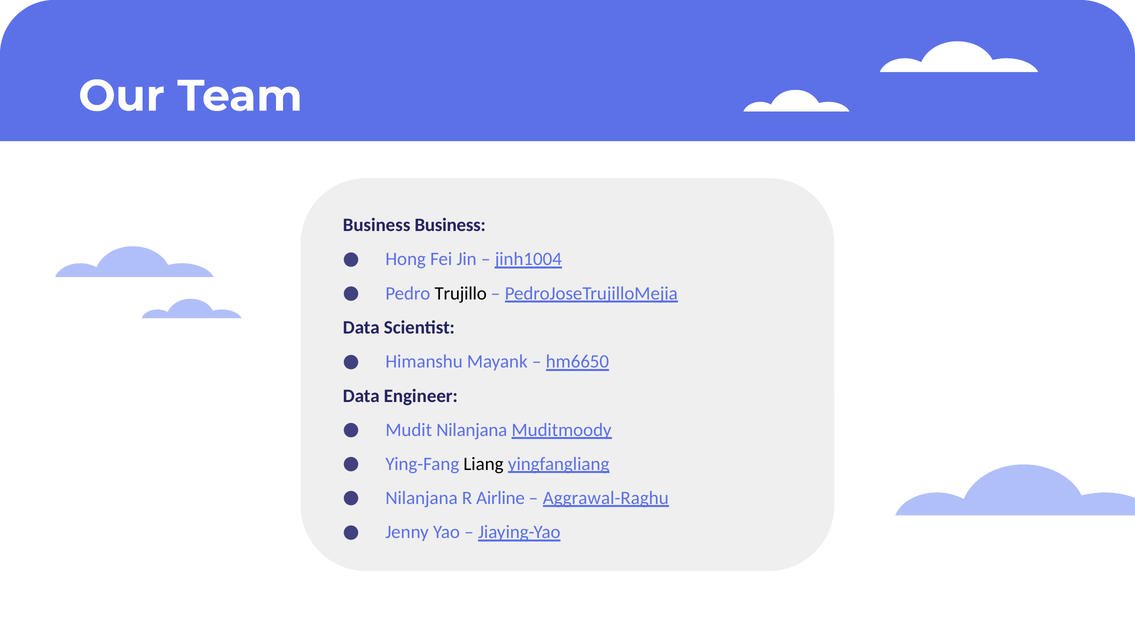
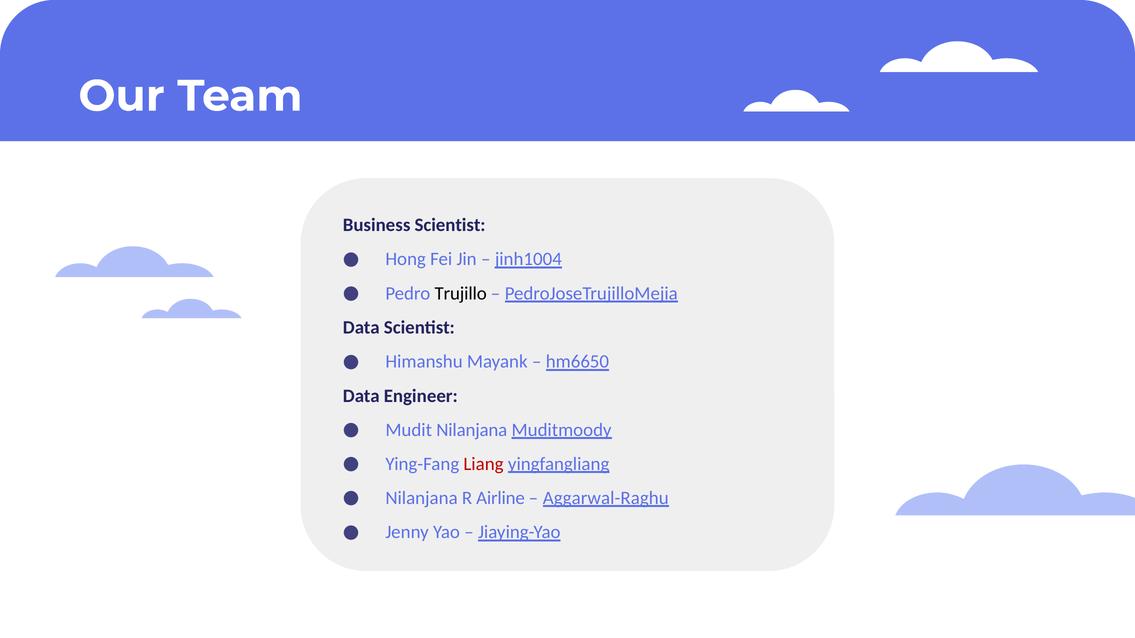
Business Business: Business -> Scientist
Liang colour: black -> red
Aggrawal-Raghu: Aggrawal-Raghu -> Aggarwal-Raghu
